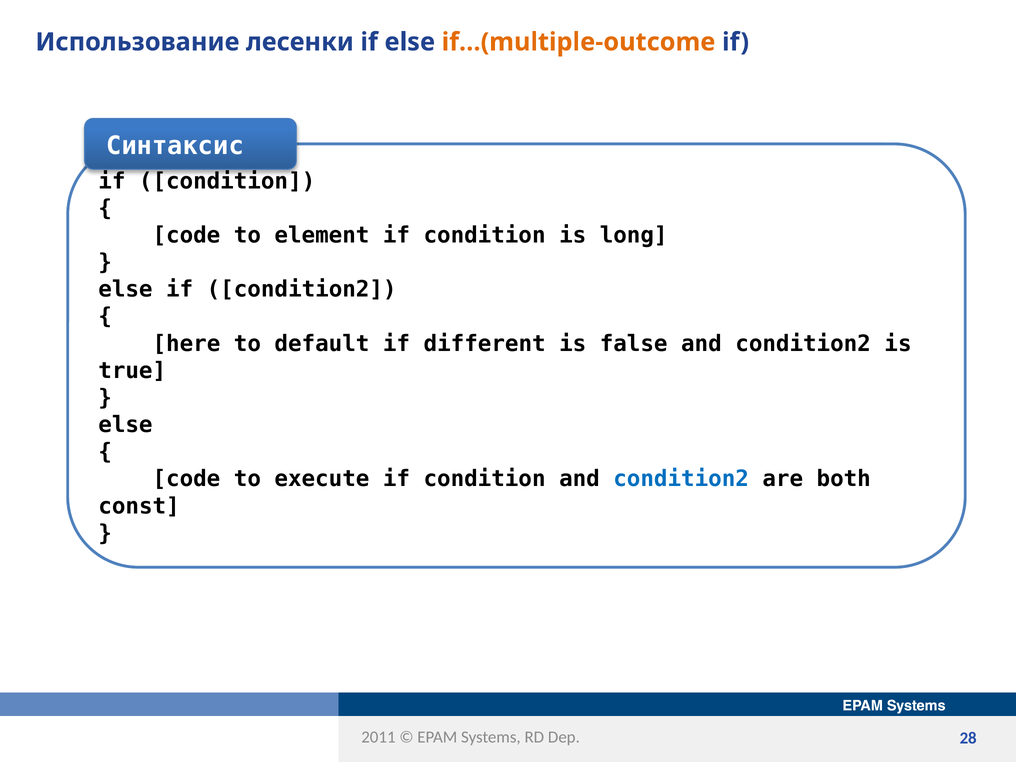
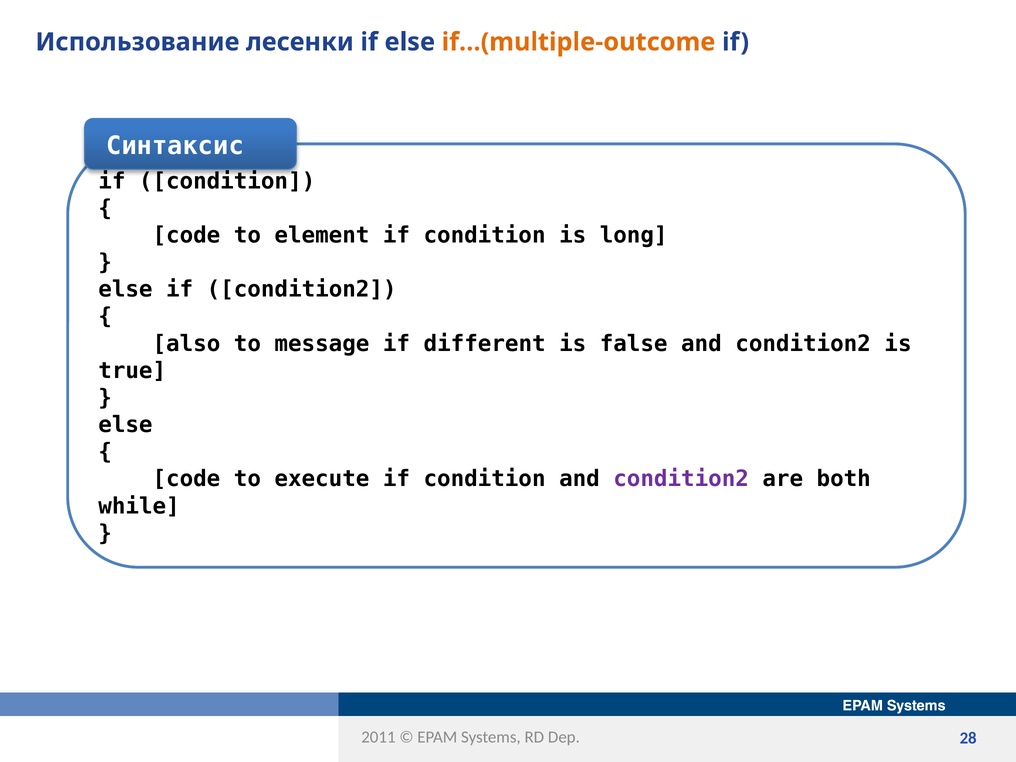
here: here -> also
default: default -> message
condition2 at (681, 479) colour: blue -> purple
const: const -> while
